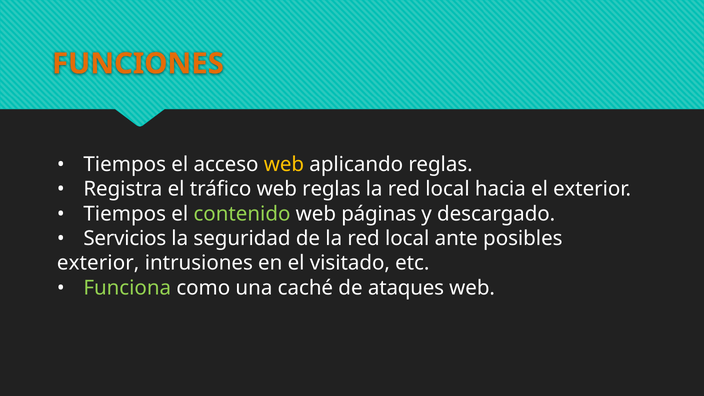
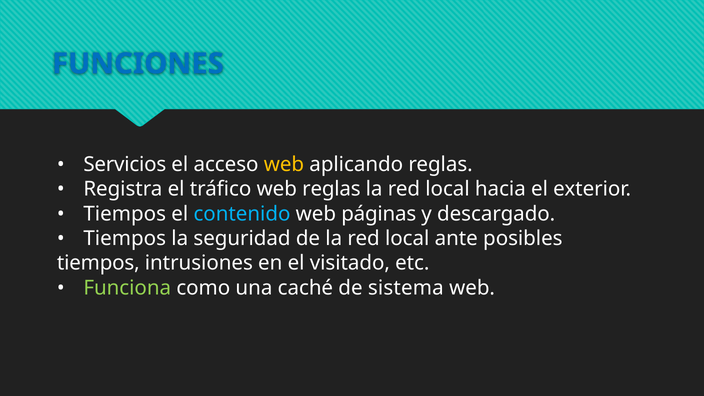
FUNCIONES colour: orange -> blue
Tiempos at (125, 164): Tiempos -> Servicios
contenido colour: light green -> light blue
Servicios at (125, 238): Servicios -> Tiempos
exterior at (98, 263): exterior -> tiempos
ataques: ataques -> sistema
